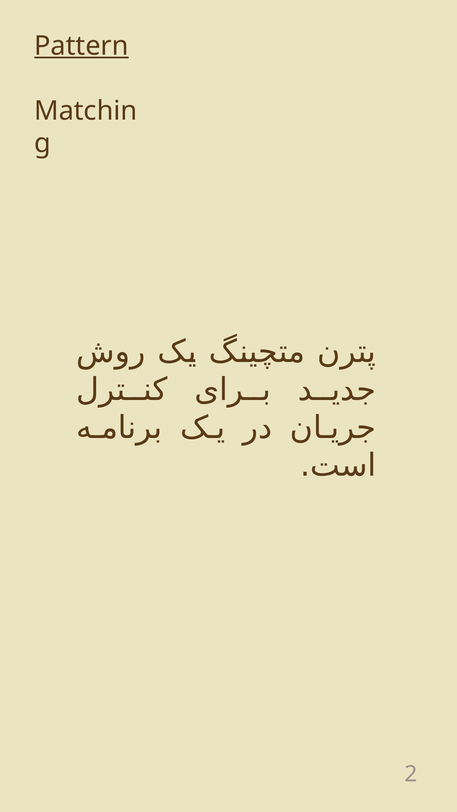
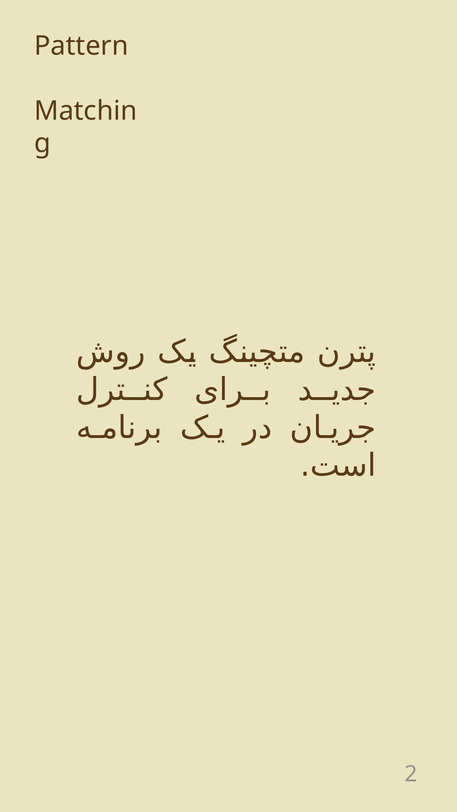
Pattern underline: present -> none
